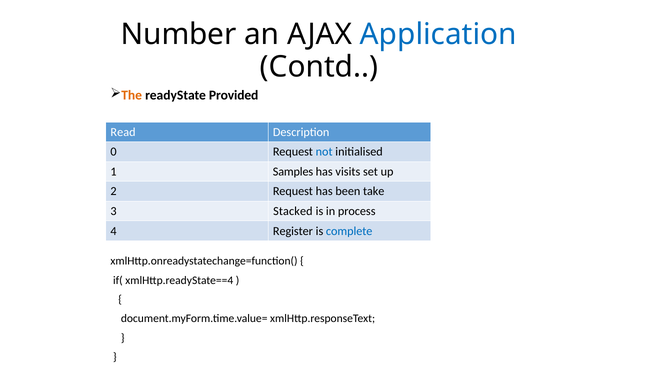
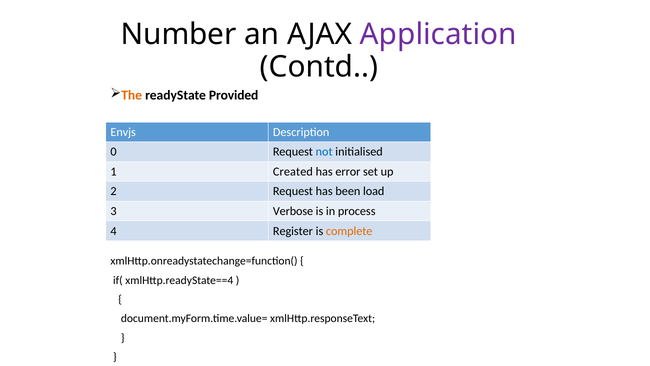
Application colour: blue -> purple
Read: Read -> Envjs
Samples: Samples -> Created
visits: visits -> error
take: take -> load
Stacked: Stacked -> Verbose
complete colour: blue -> orange
